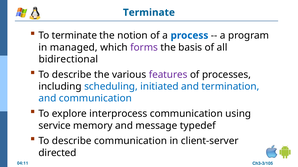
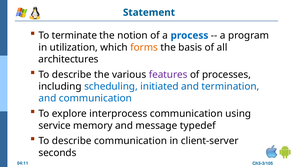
Terminate at (149, 13): Terminate -> Statement
managed: managed -> utilization
forms colour: purple -> orange
bidirectional: bidirectional -> architectures
directed: directed -> seconds
